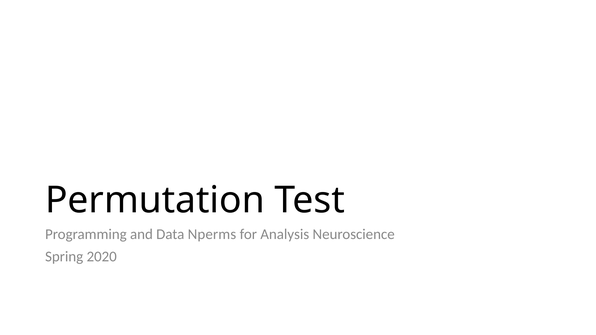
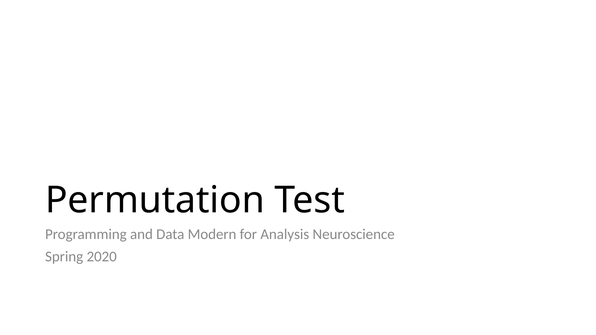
Nperms: Nperms -> Modern
